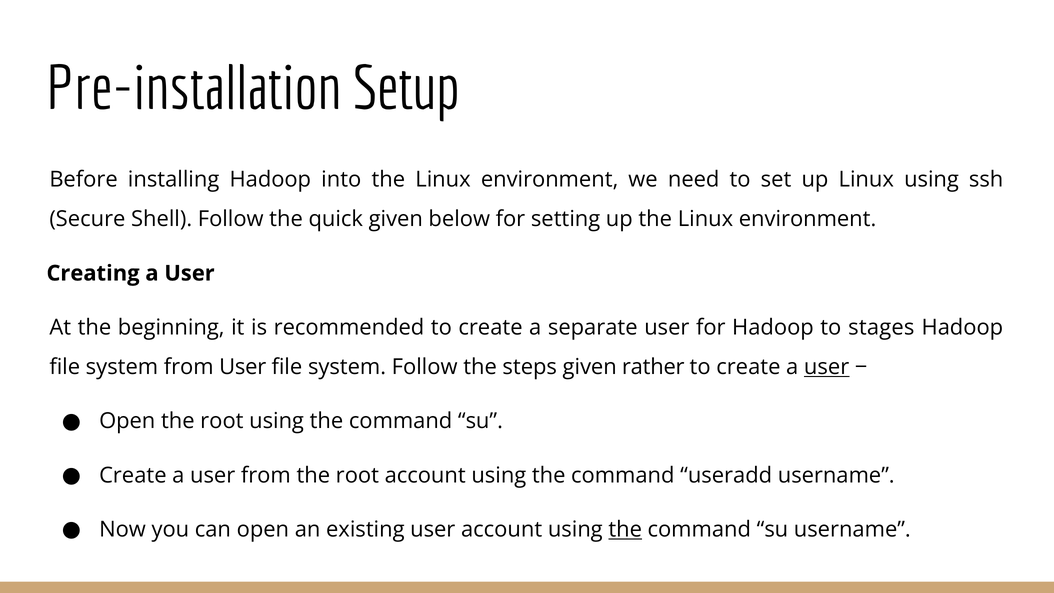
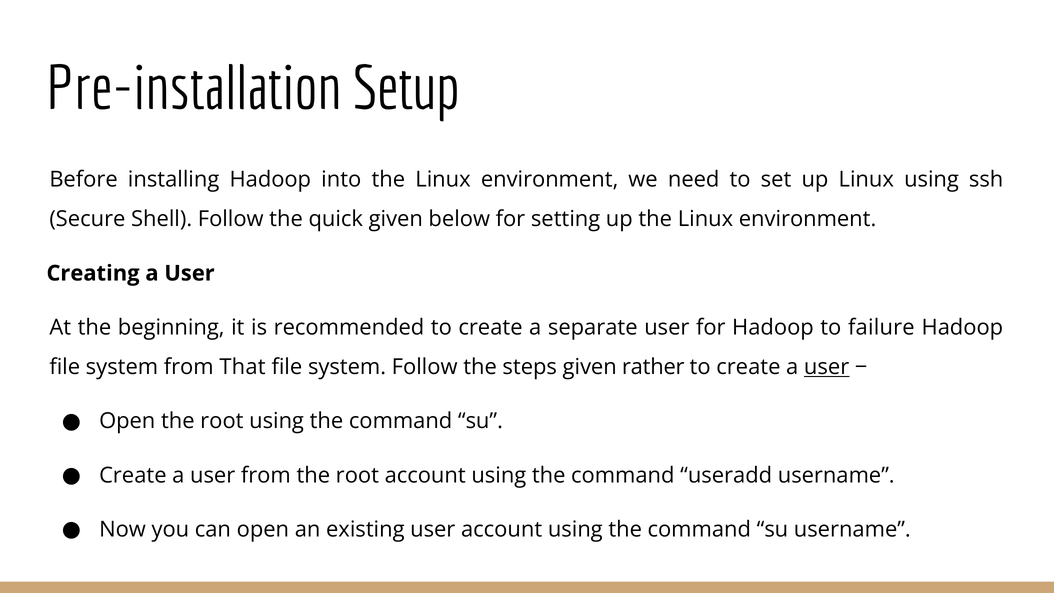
stages: stages -> failure
from User: User -> That
the at (625, 529) underline: present -> none
